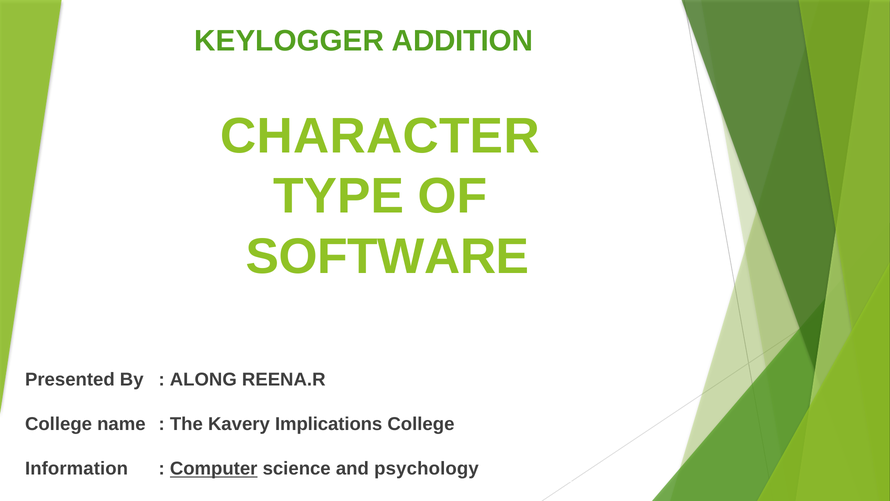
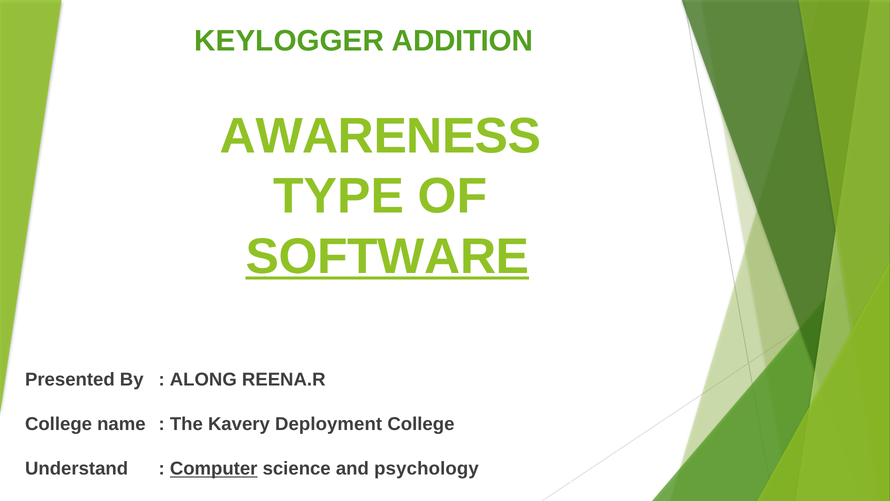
CHARACTER: CHARACTER -> AWARENESS
SOFTWARE underline: none -> present
Implications: Implications -> Deployment
Information: Information -> Understand
